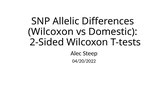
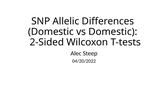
Wilcoxon at (51, 32): Wilcoxon -> Domestic
